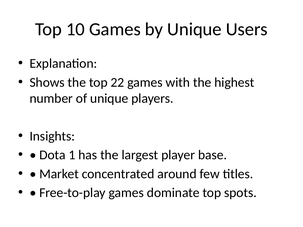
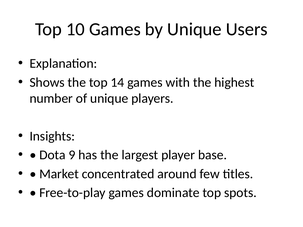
22: 22 -> 14
1: 1 -> 9
